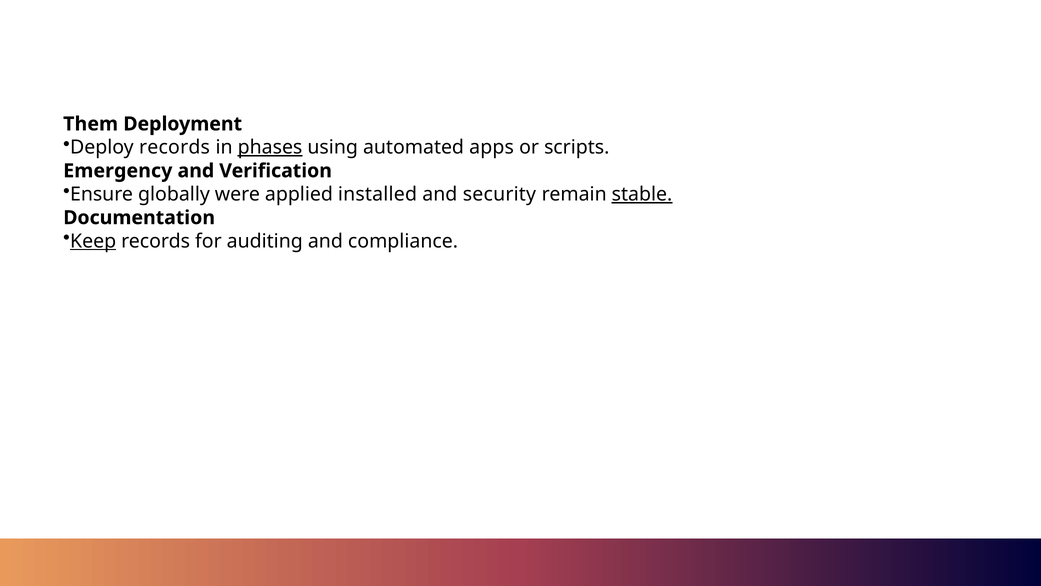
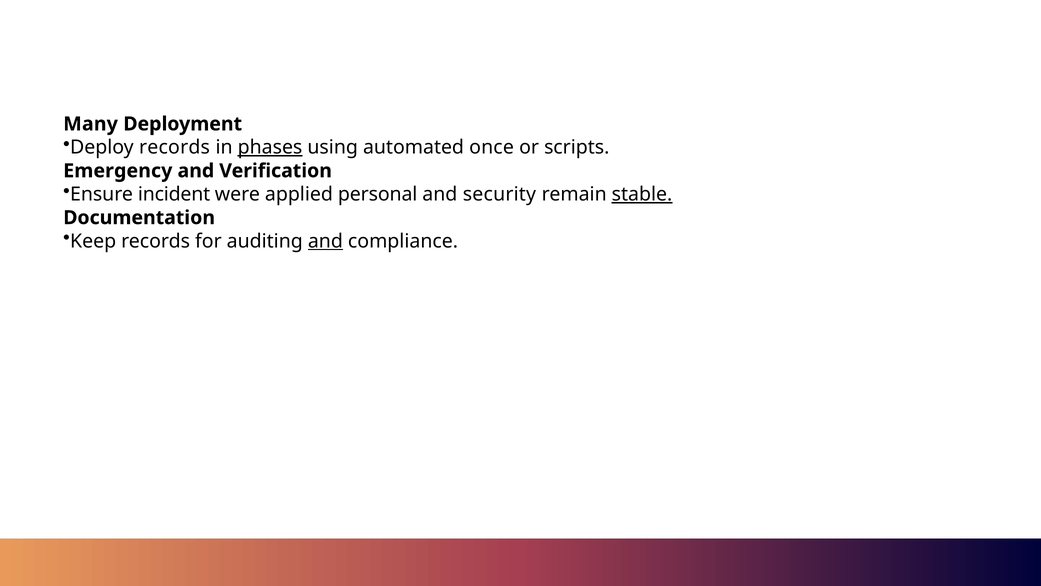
Them: Them -> Many
apps: apps -> once
globally: globally -> incident
installed: installed -> personal
Keep underline: present -> none
and at (325, 241) underline: none -> present
